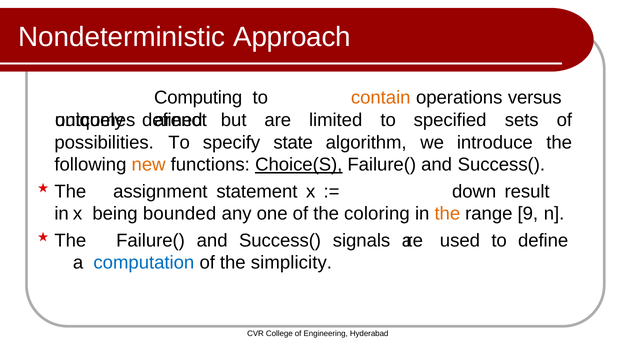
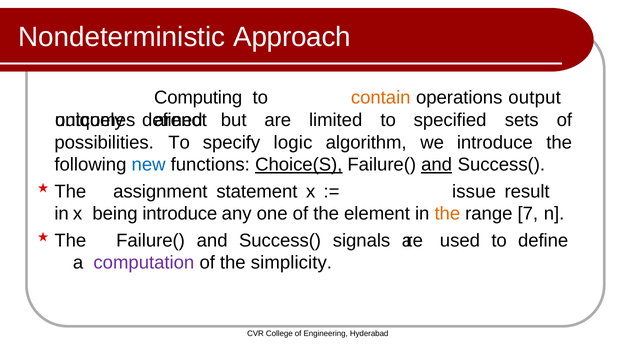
versus: versus -> output
state: state -> logic
new colour: orange -> blue
and at (437, 165) underline: none -> present
down: down -> issue
being bounded: bounded -> introduce
coloring: coloring -> element
9: 9 -> 7
computation colour: blue -> purple
